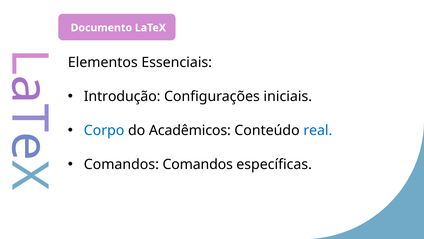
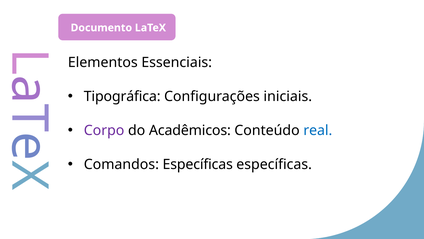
Introdução: Introdução -> Tipográfica
Corpo colour: blue -> purple
Comandos Comandos: Comandos -> Específicas
